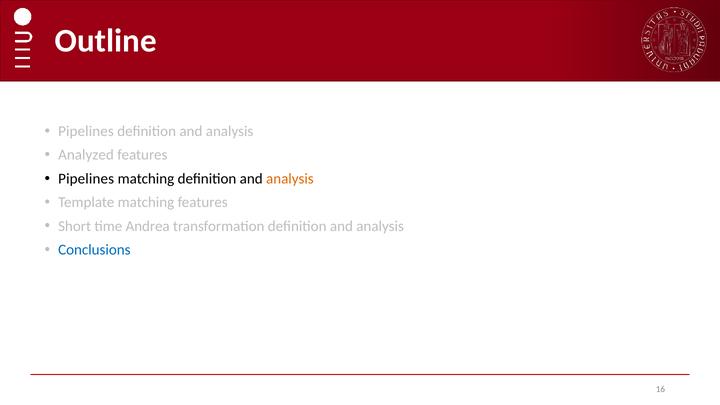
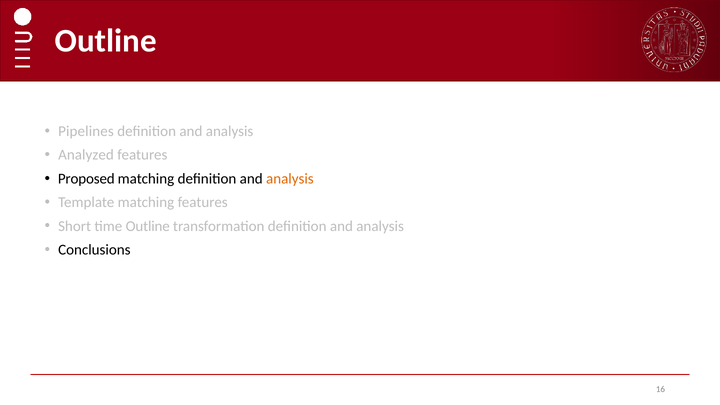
Pipelines at (86, 179): Pipelines -> Proposed
time Andrea: Andrea -> Outline
Conclusions colour: blue -> black
